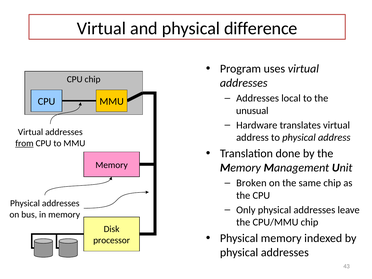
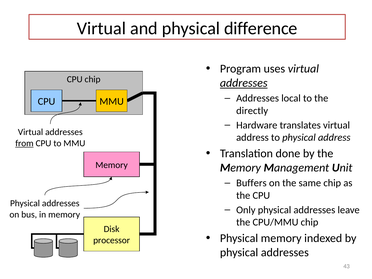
addresses at (244, 83) underline: none -> present
unusual: unusual -> directly
Broken: Broken -> Buffers
